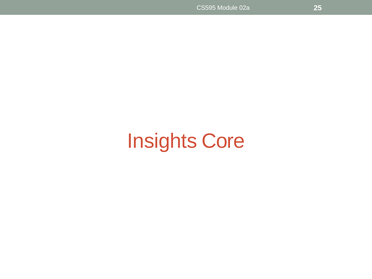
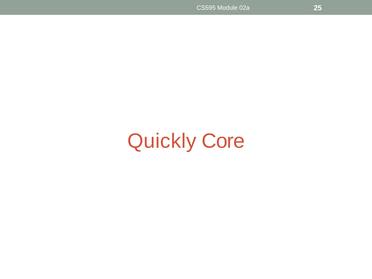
Insights: Insights -> Quickly
